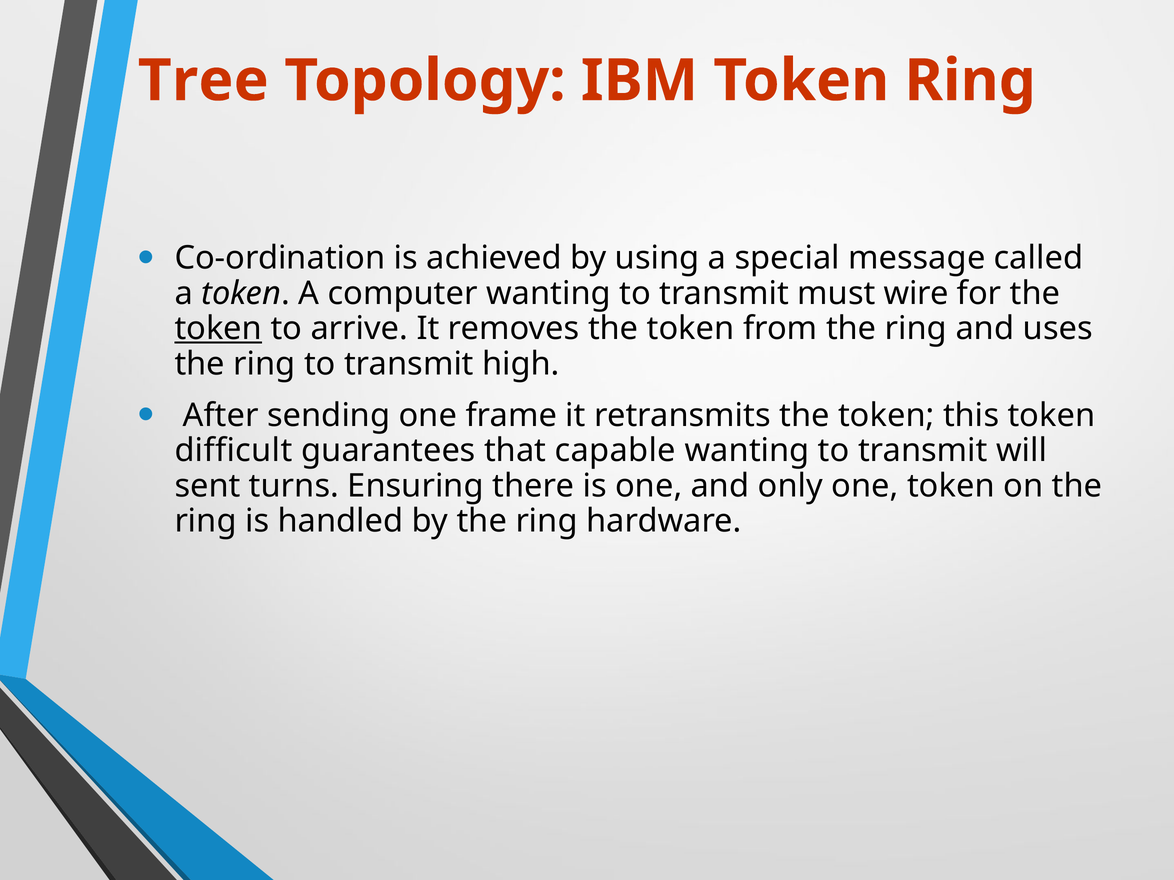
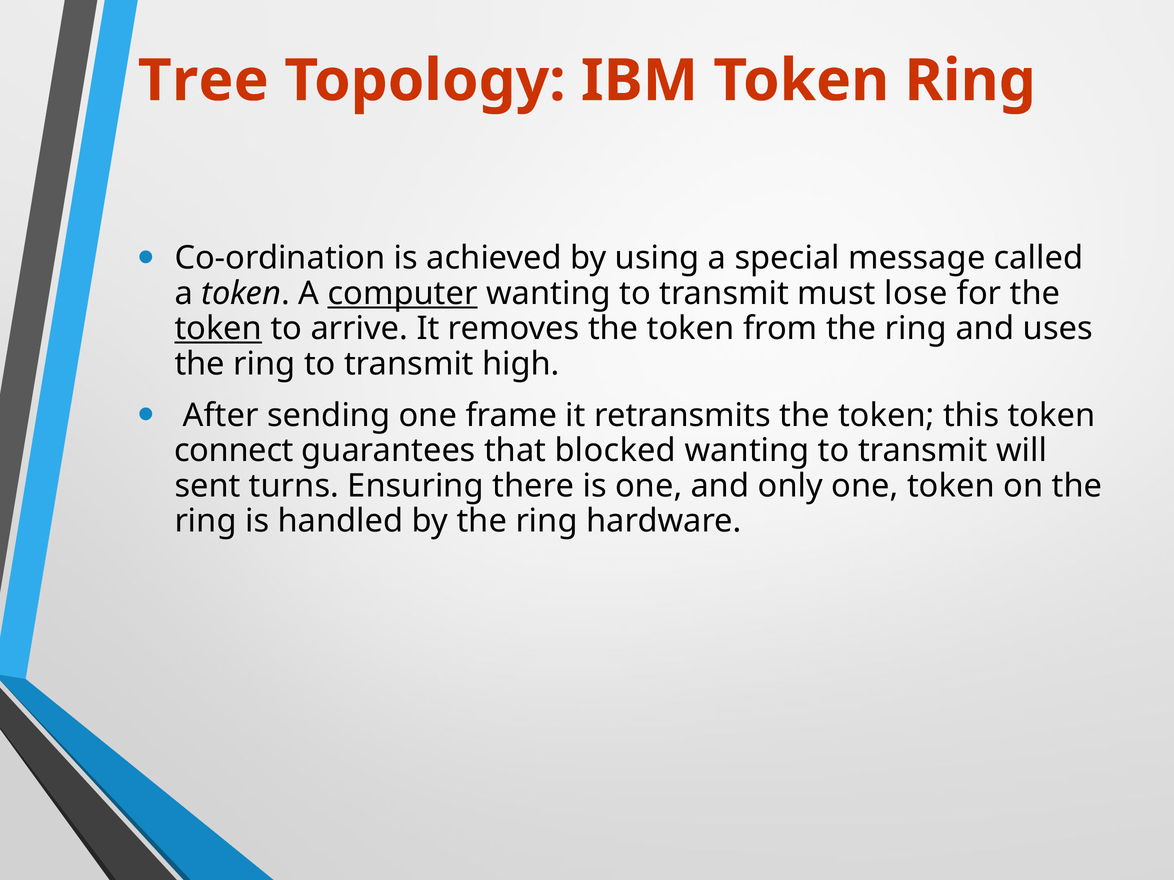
computer underline: none -> present
wire: wire -> lose
difficult: difficult -> connect
capable: capable -> blocked
